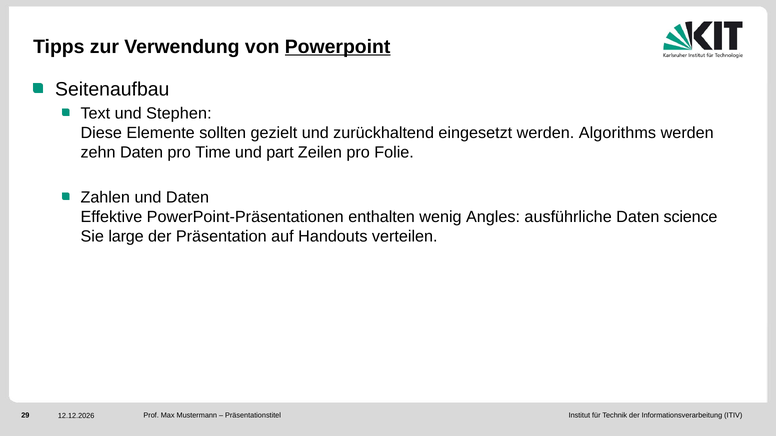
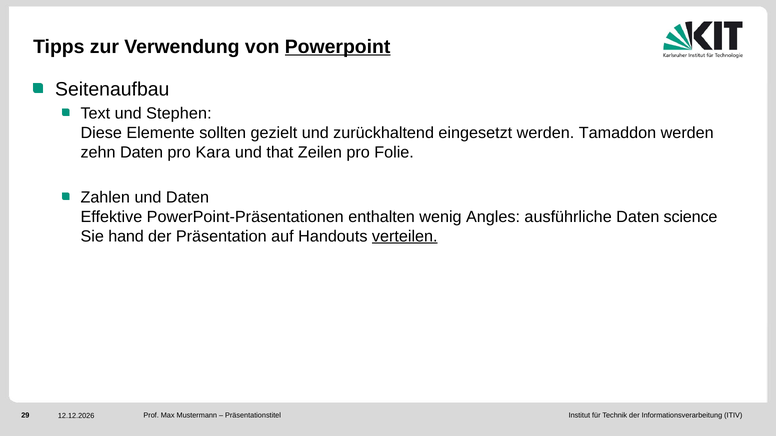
Algorithms: Algorithms -> Tamaddon
Time: Time -> Kara
part: part -> that
large: large -> hand
verteilen underline: none -> present
